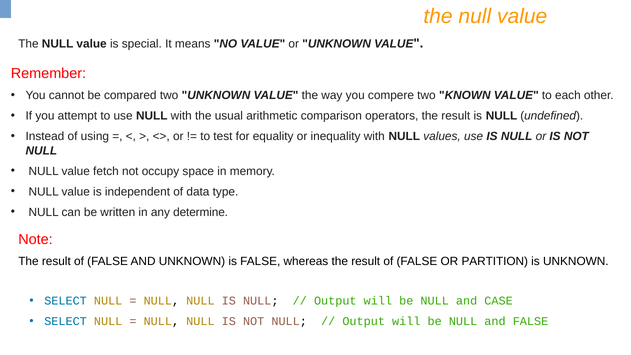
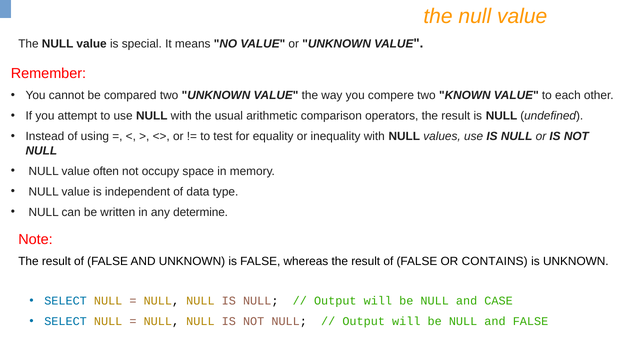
fetch: fetch -> often
PARTITION: PARTITION -> CONTAINS
